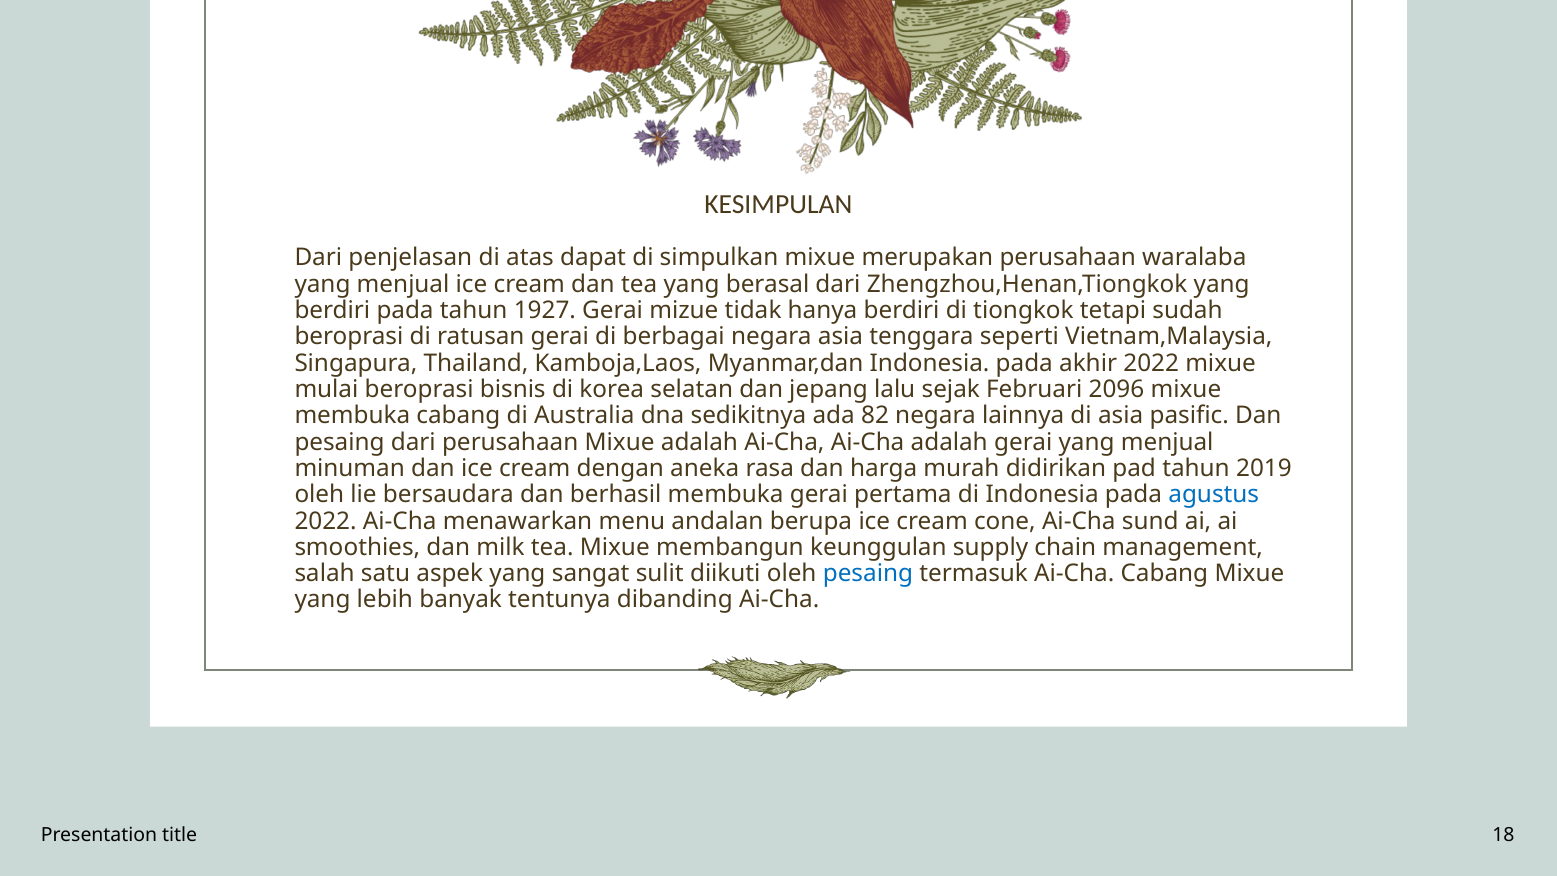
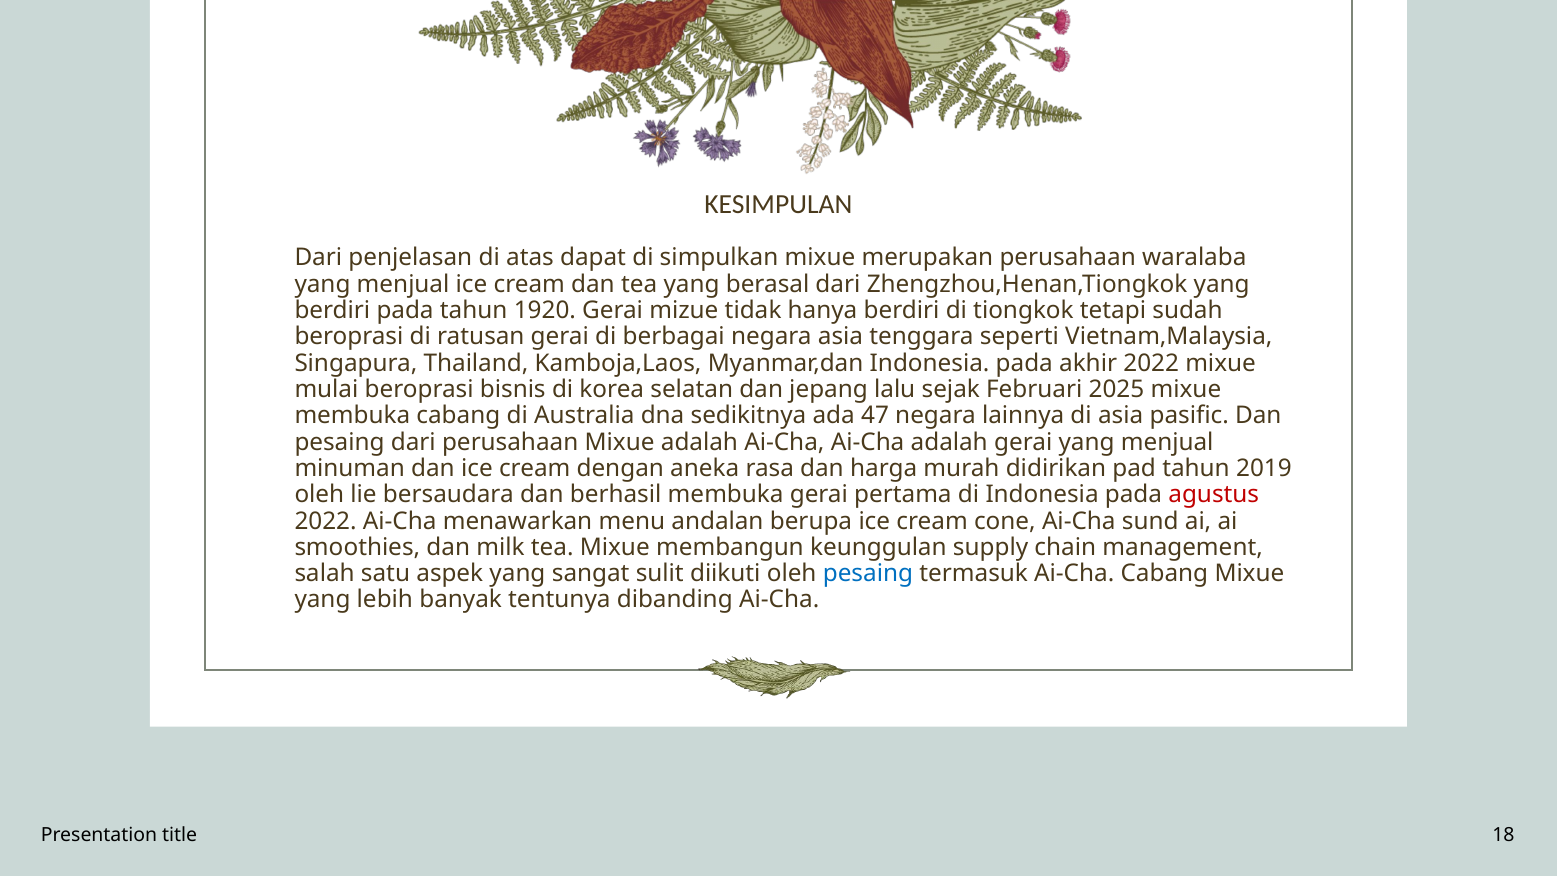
1927: 1927 -> 1920
2096: 2096 -> 2025
82: 82 -> 47
agustus colour: blue -> red
